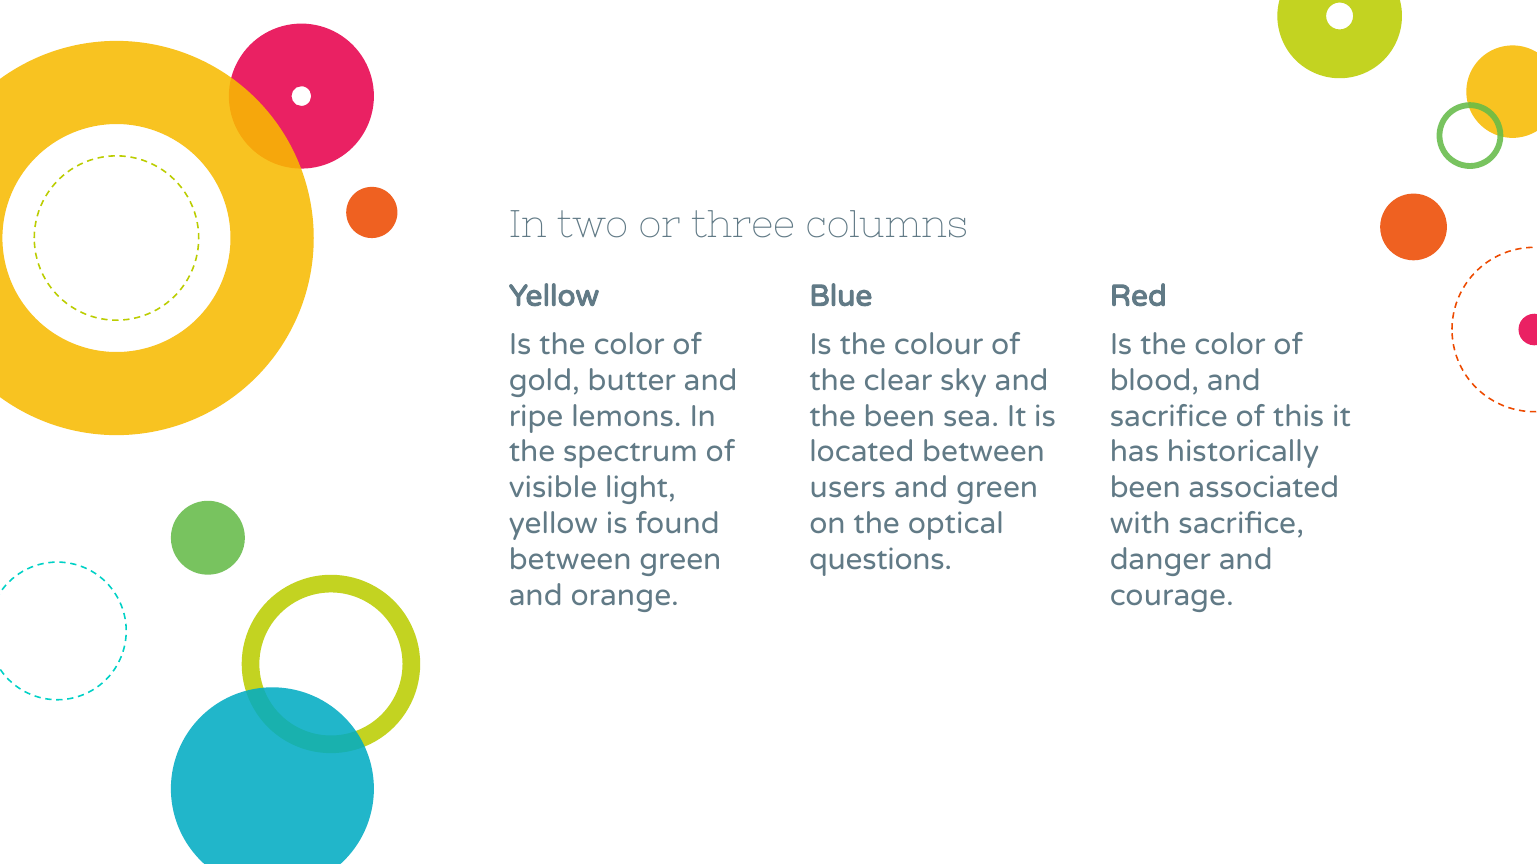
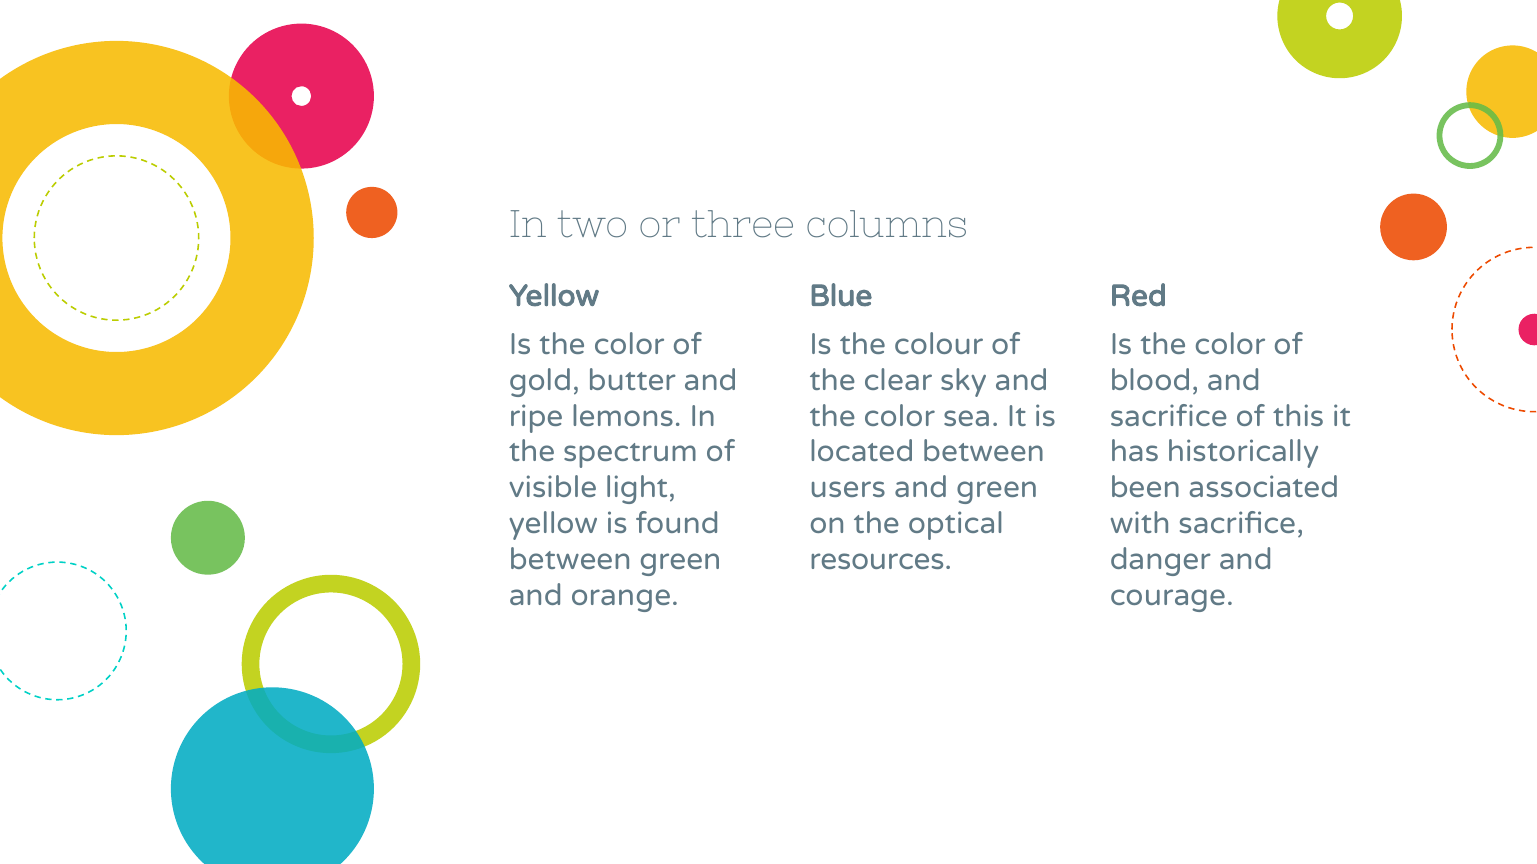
been at (899, 416): been -> color
questions: questions -> resources
